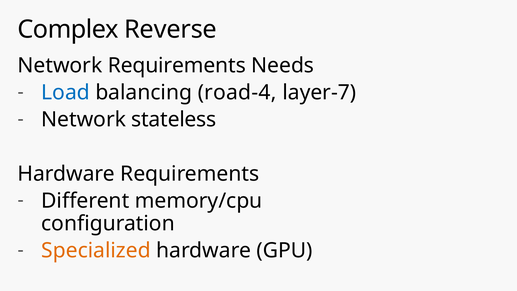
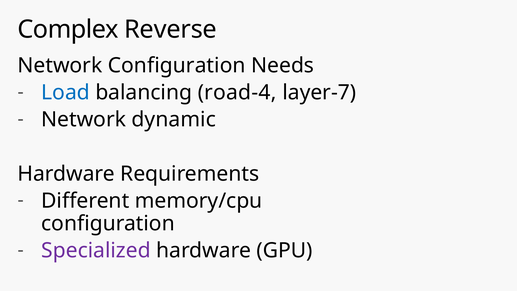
Network Requirements: Requirements -> Configuration
stateless: stateless -> dynamic
Specialized colour: orange -> purple
